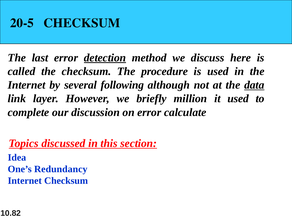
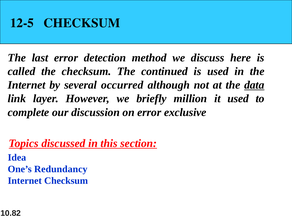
20-5: 20-5 -> 12-5
detection underline: present -> none
procedure: procedure -> continued
following: following -> occurred
calculate: calculate -> exclusive
